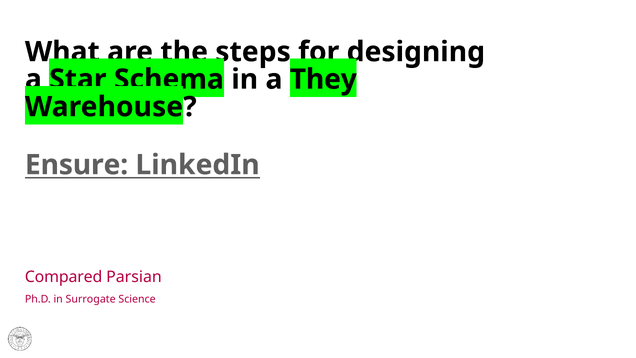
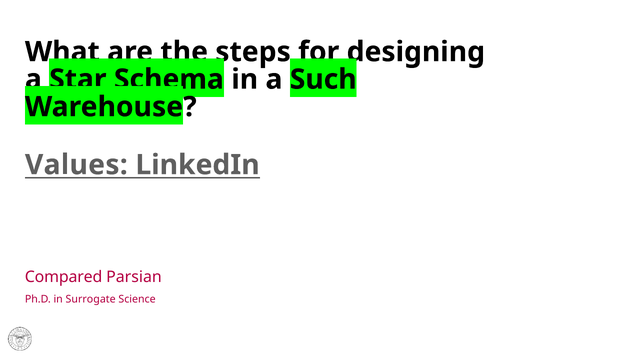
They: They -> Such
Ensure: Ensure -> Values
